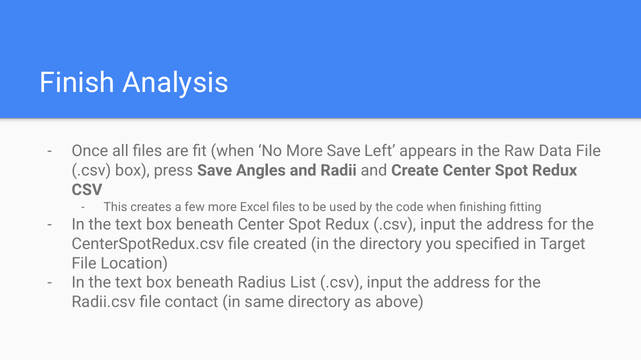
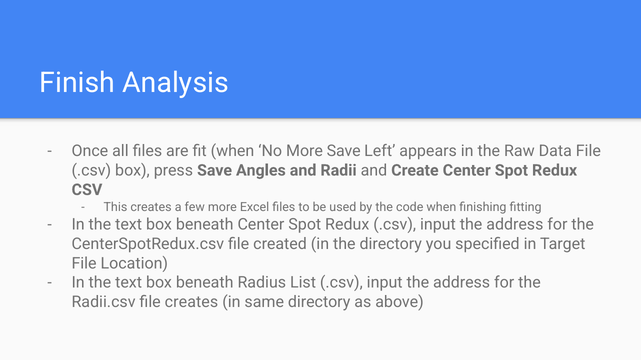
file contact: contact -> creates
